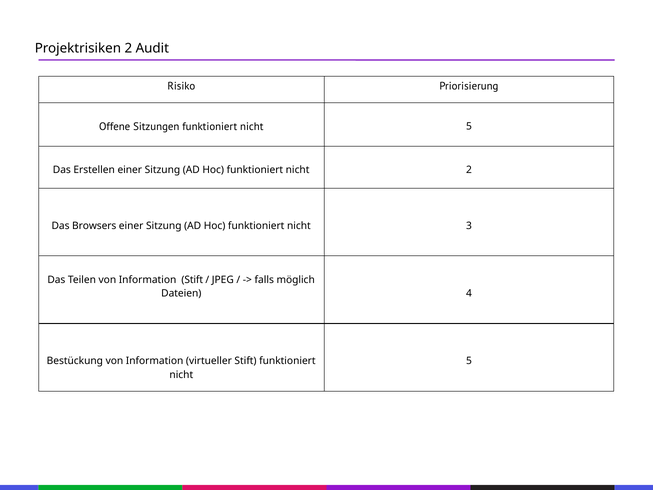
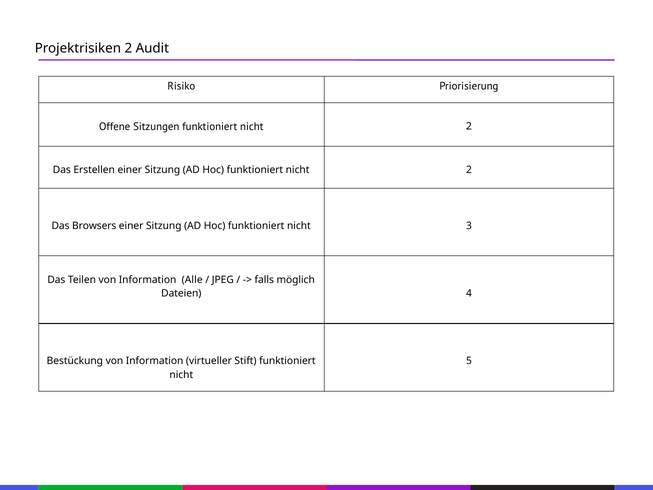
Sitzungen funktioniert nicht 5: 5 -> 2
Information Stift: Stift -> Alle
